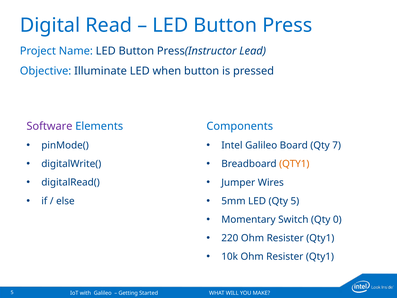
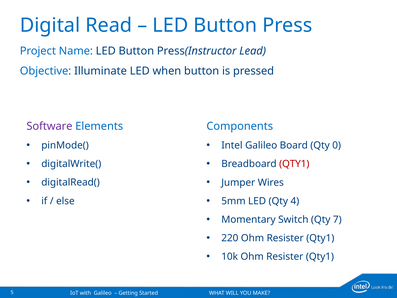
7: 7 -> 0
QTY1 at (294, 164) colour: orange -> red
Qty 5: 5 -> 4
0: 0 -> 7
